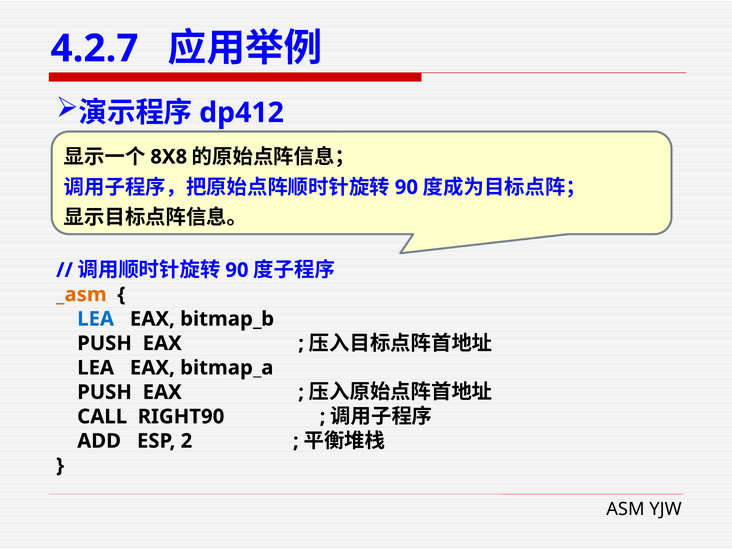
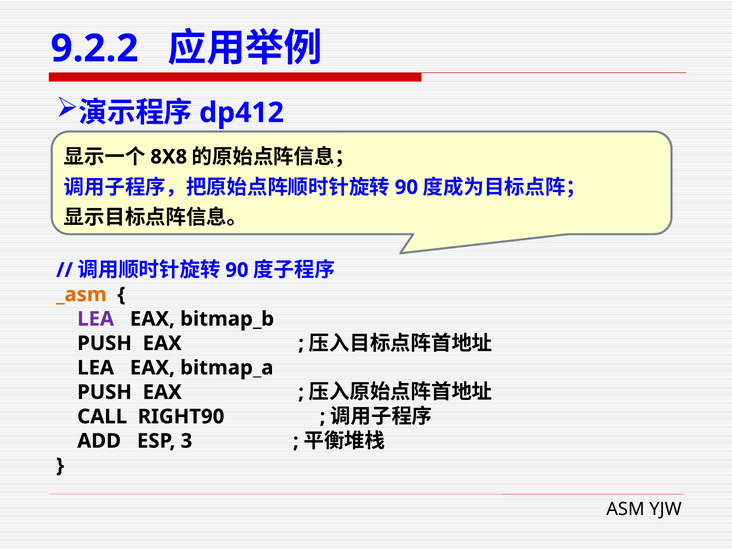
4.2.7: 4.2.7 -> 9.2.2
LEA at (96, 319) colour: blue -> purple
2: 2 -> 3
